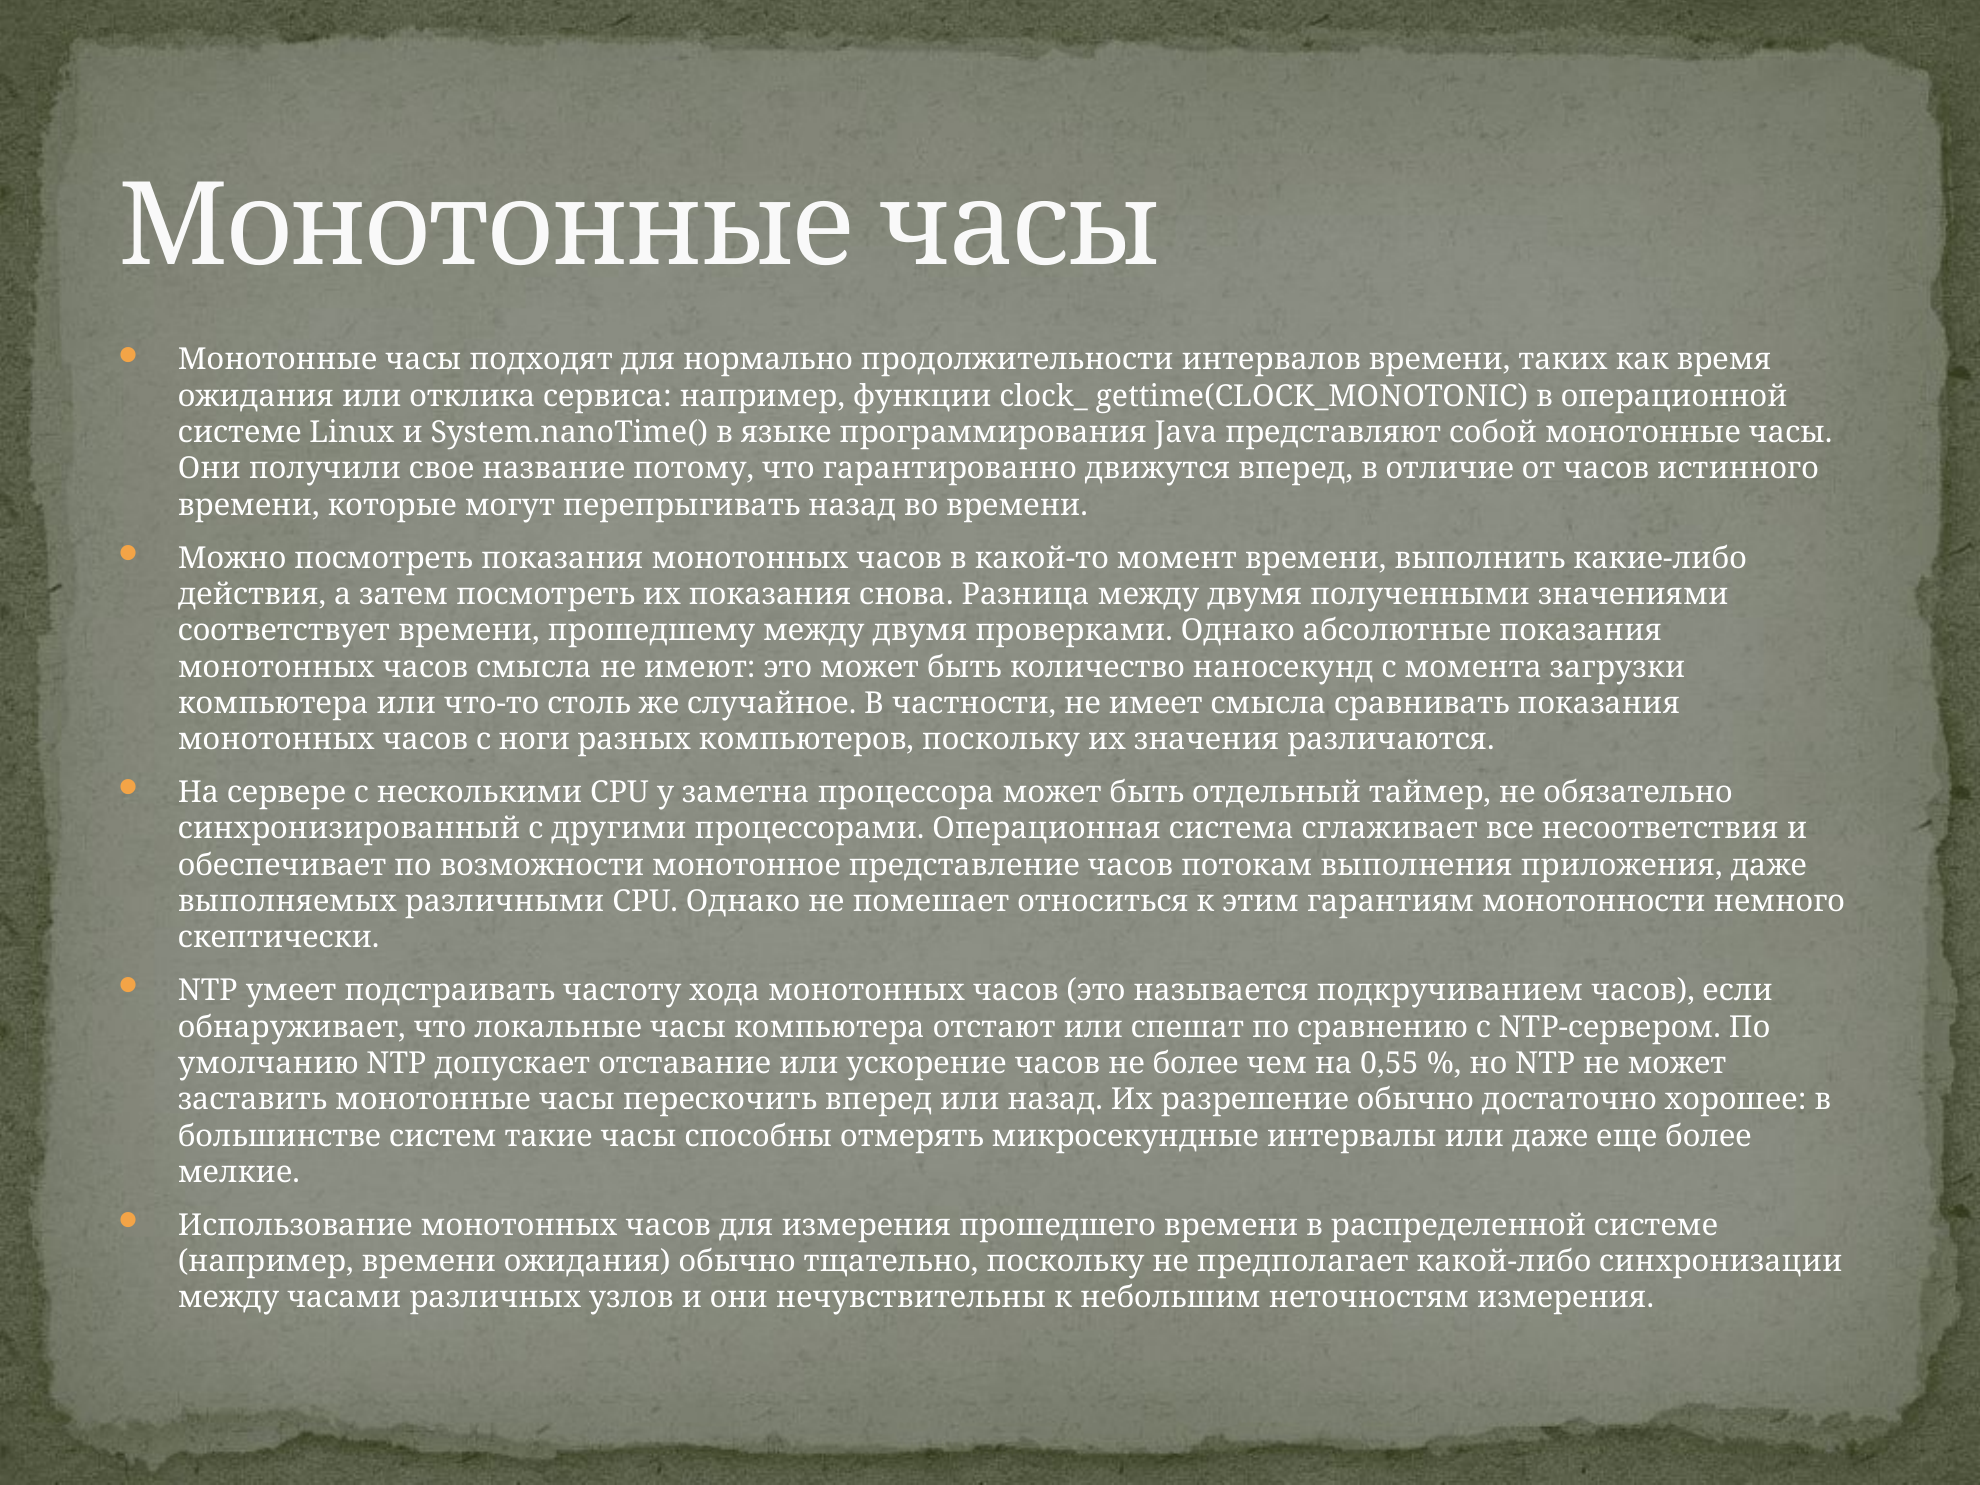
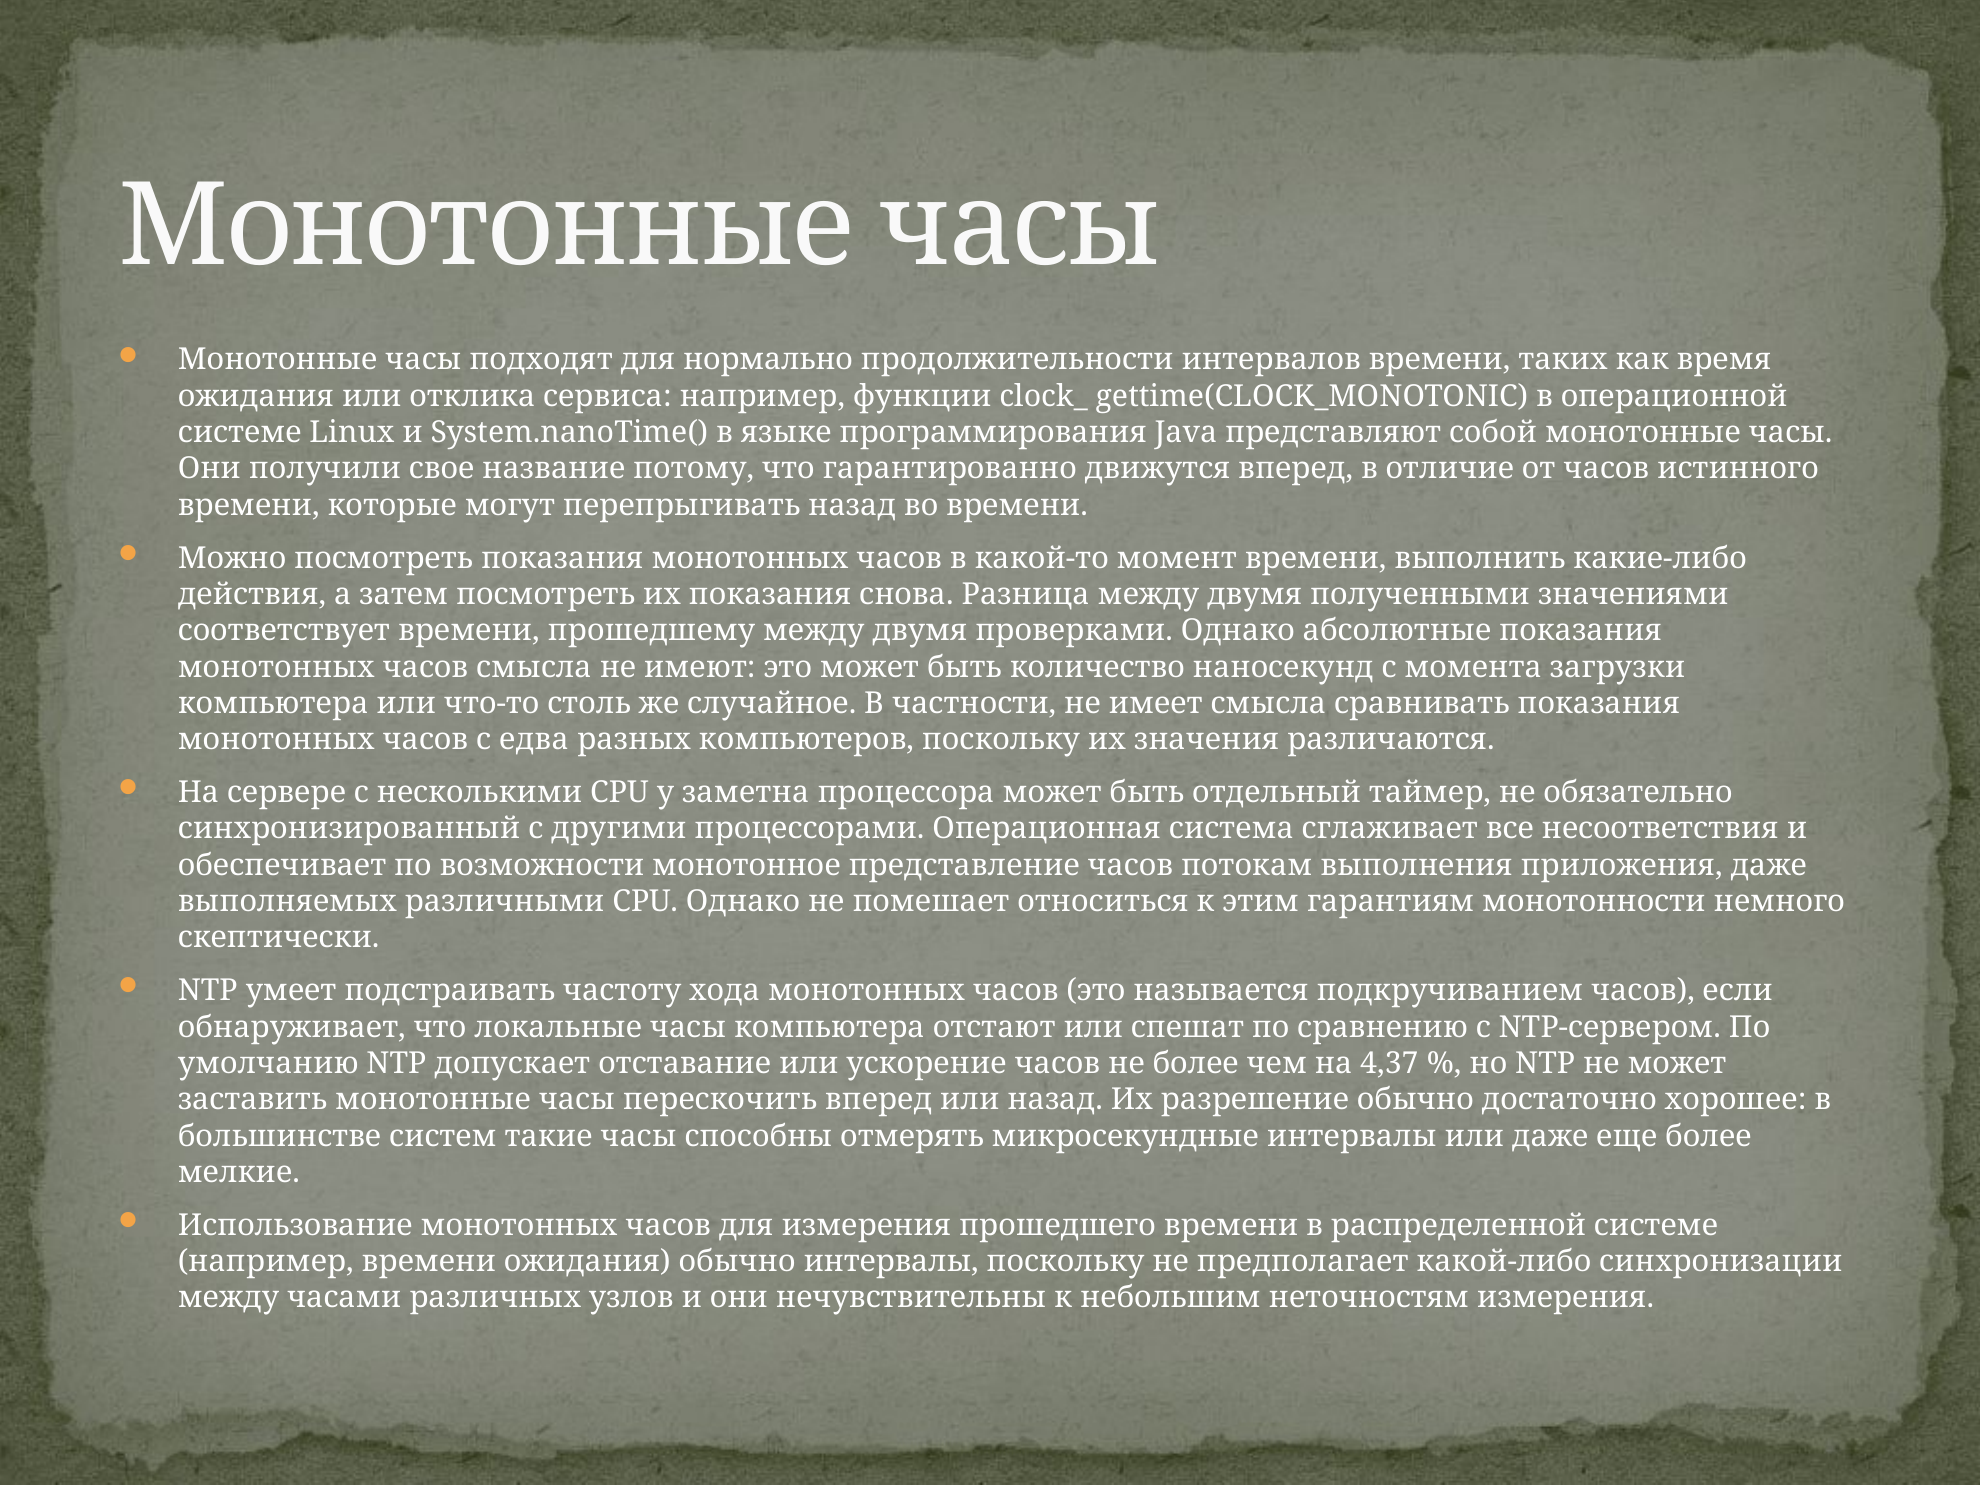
ноги: ноги -> едва
0,55: 0,55 -> 4,37
обычно тщательно: тщательно -> интервалы
